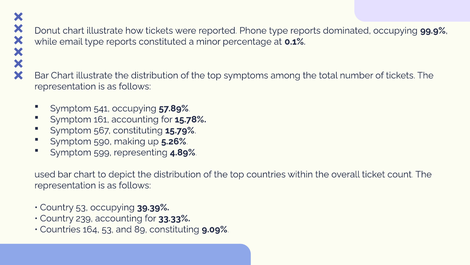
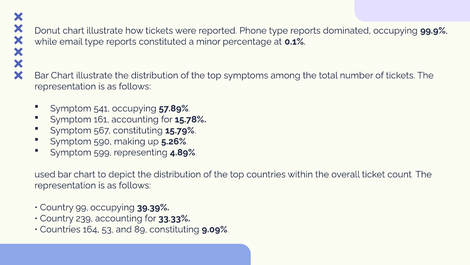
Country 53: 53 -> 99
